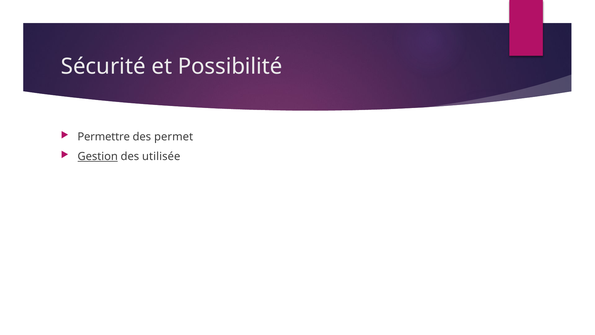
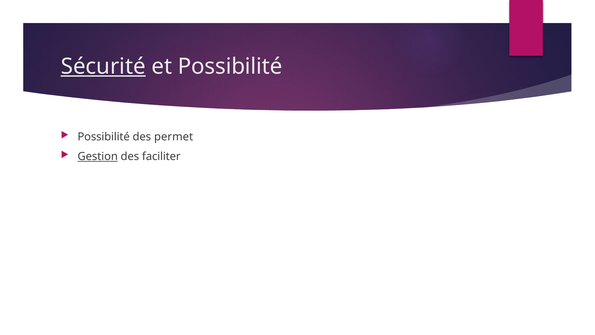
Sécurité underline: none -> present
Permettre at (104, 137): Permettre -> Possibilité
utilisée: utilisée -> faciliter
